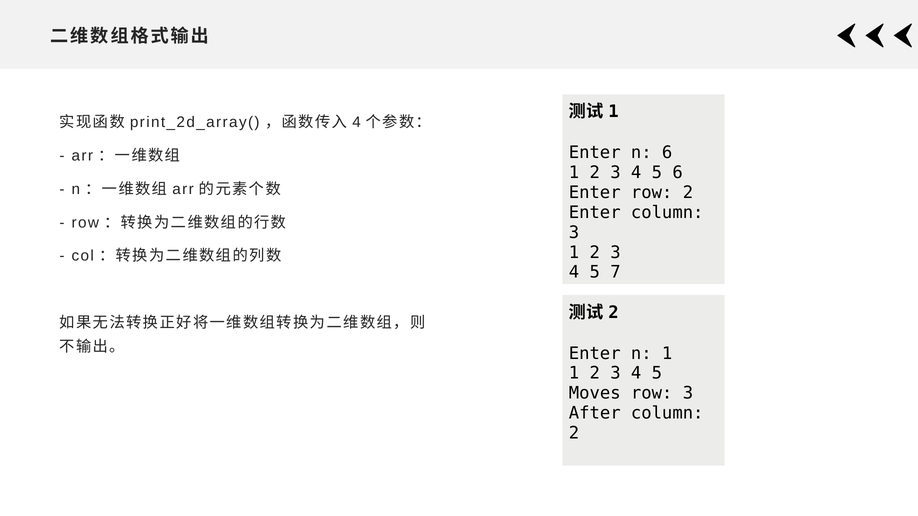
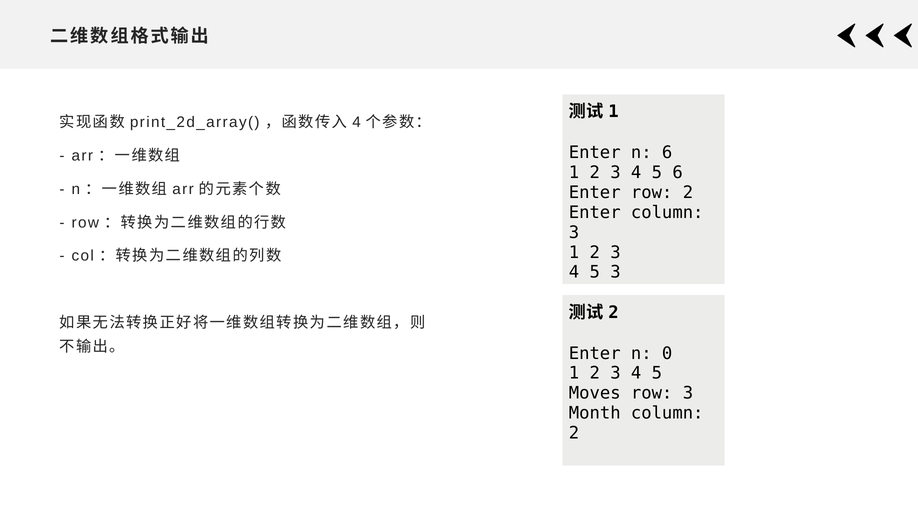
7 at (615, 273): 7 -> 3
n 1: 1 -> 0
After: After -> Month
